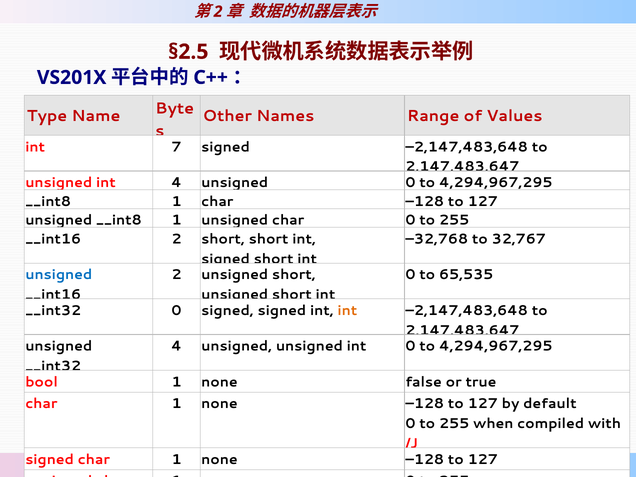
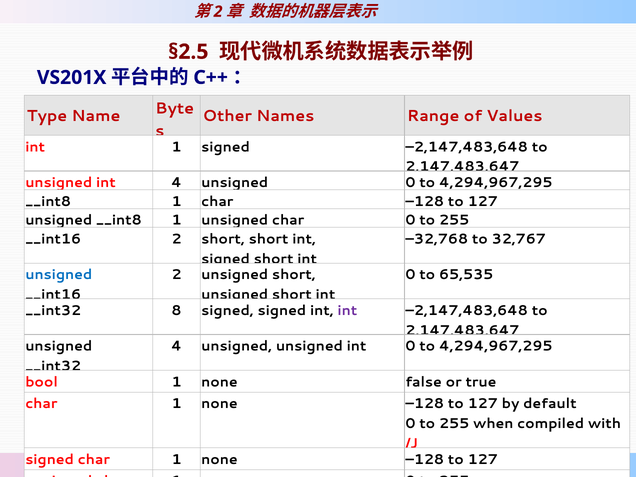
int 7: 7 -> 1
0 at (176, 310): 0 -> 8
int at (347, 310) colour: orange -> purple
